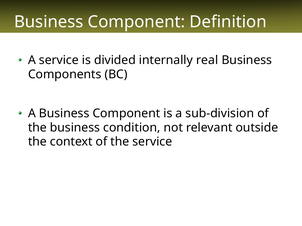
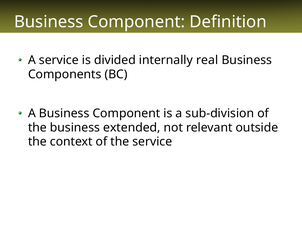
condition: condition -> extended
